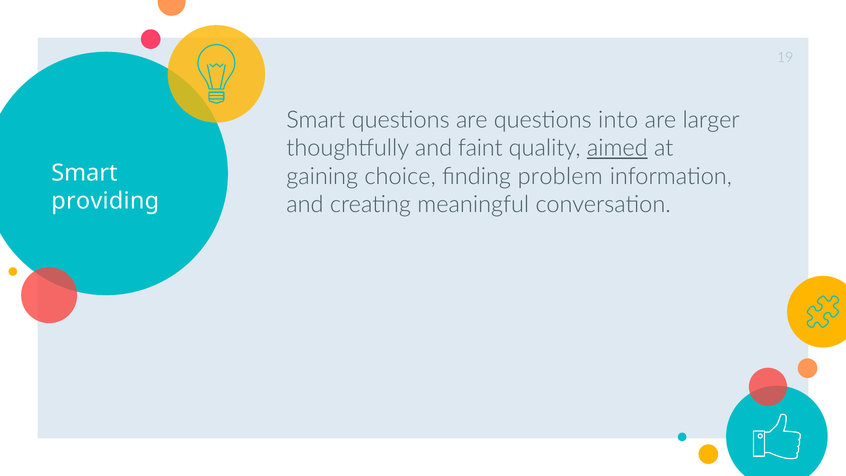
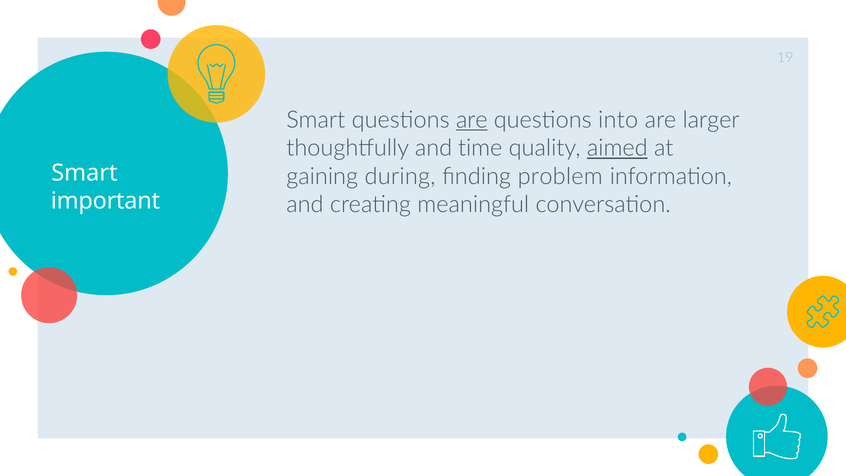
are at (472, 120) underline: none -> present
faint: faint -> time
choice: choice -> during
providing: providing -> important
